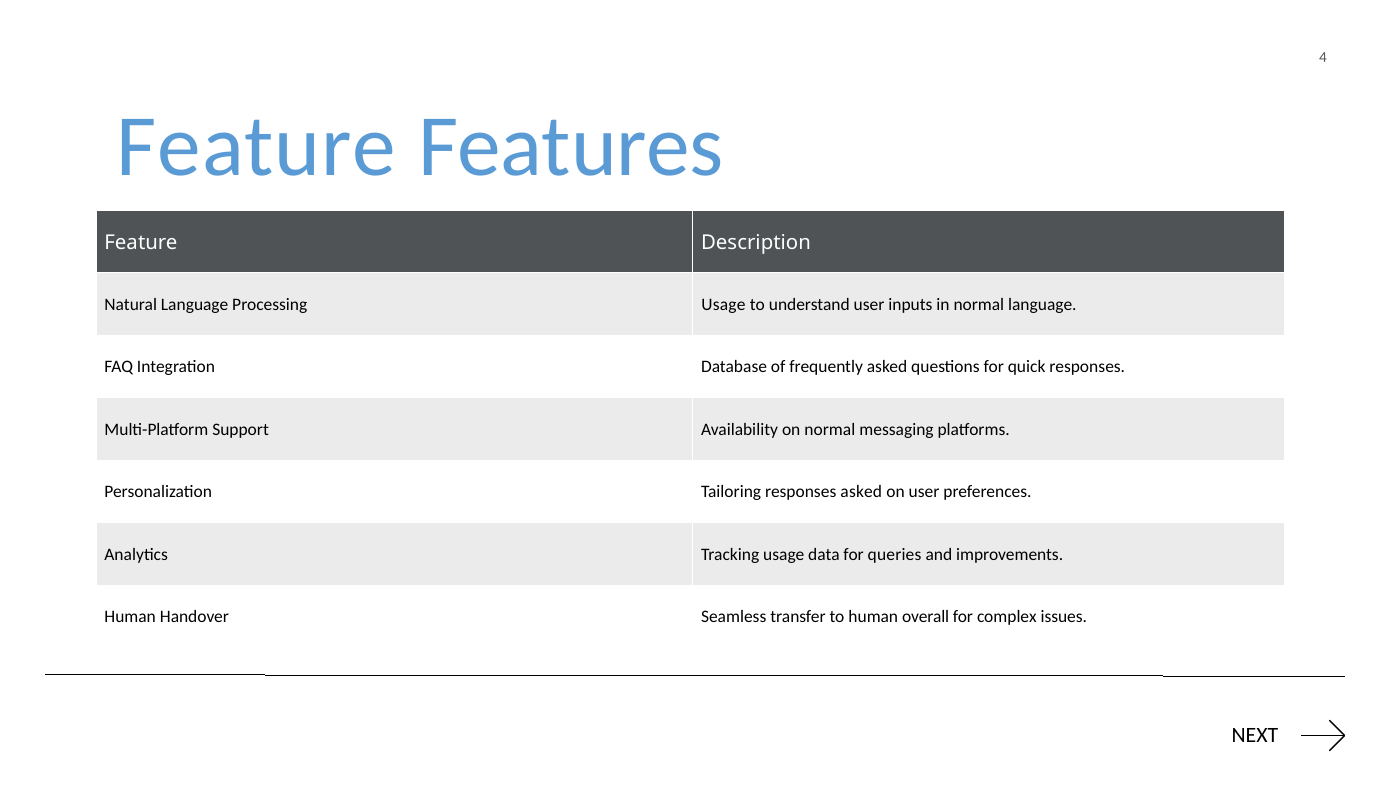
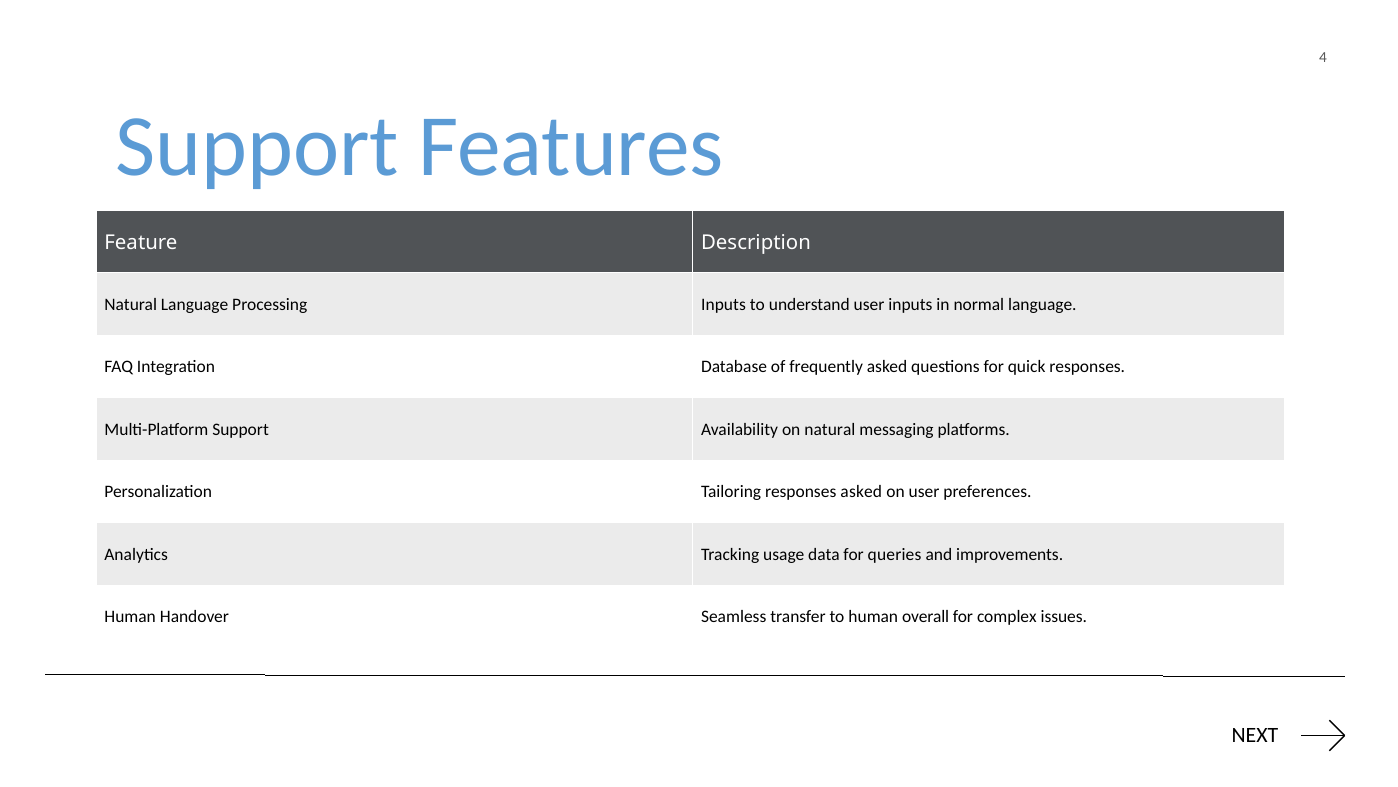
Feature at (257, 147): Feature -> Support
Processing Usage: Usage -> Inputs
on normal: normal -> natural
